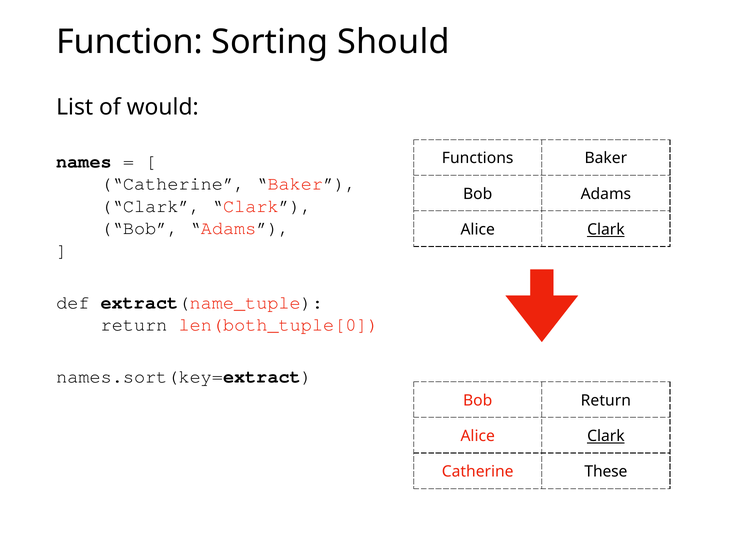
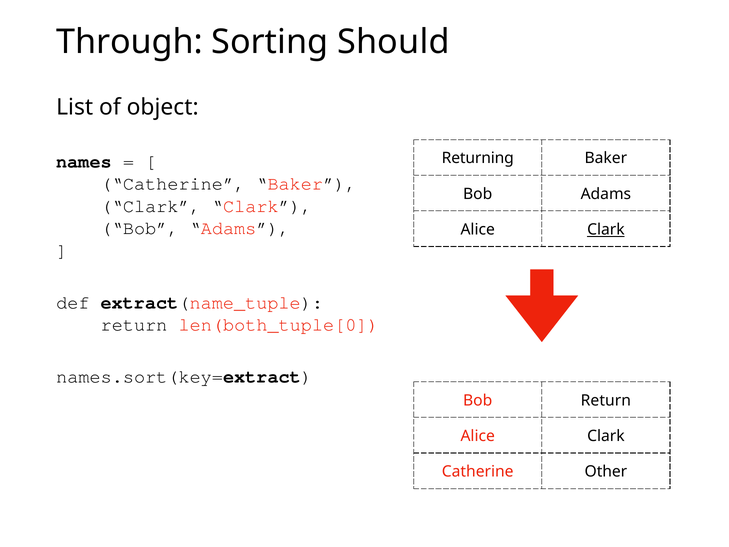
Function: Function -> Through
would: would -> object
Functions: Functions -> Returning
Clark at (606, 436) underline: present -> none
These: These -> Other
